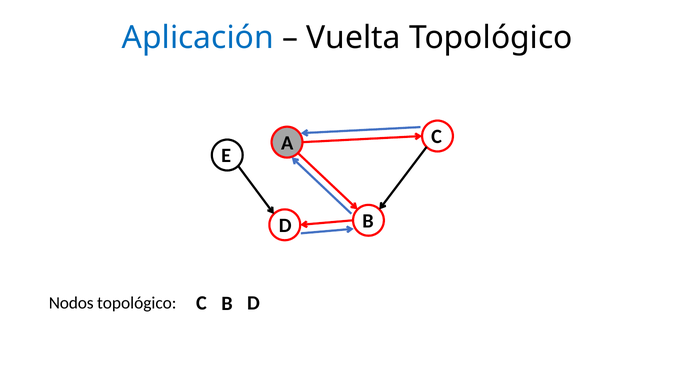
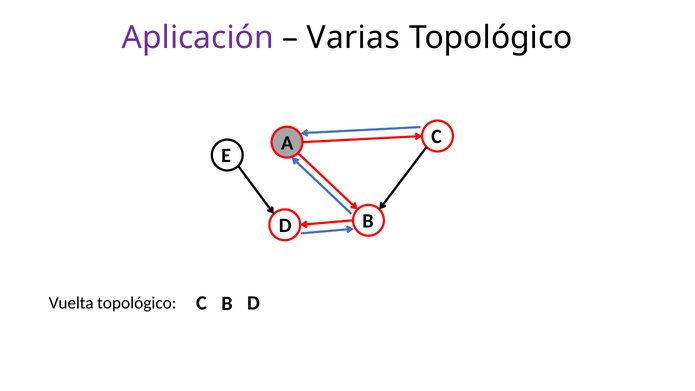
Aplicación colour: blue -> purple
Vuelta: Vuelta -> Varias
Nodos: Nodos -> Vuelta
